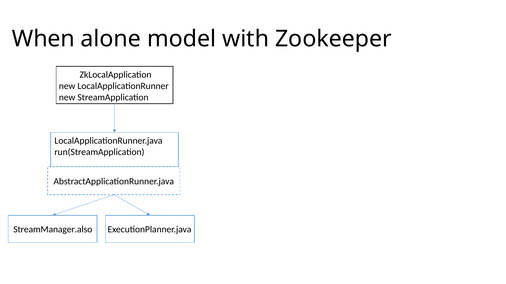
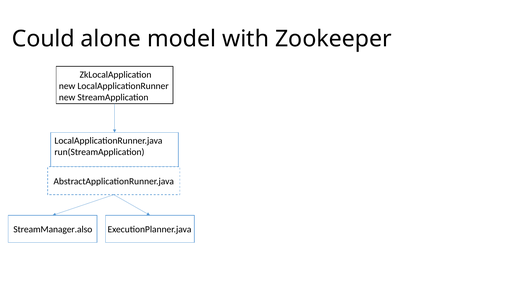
When: When -> Could
